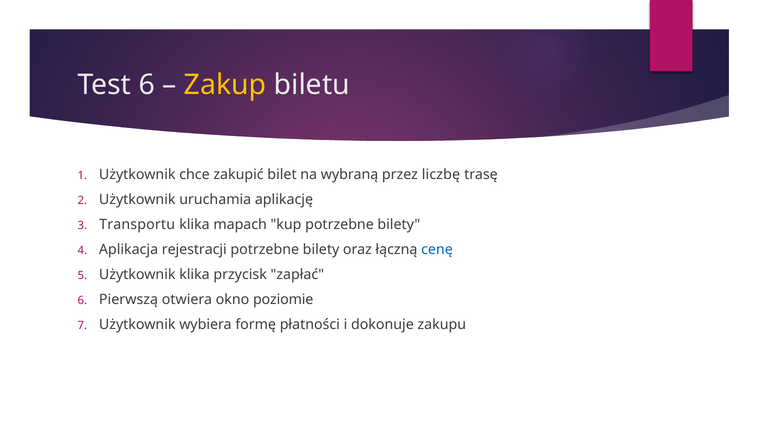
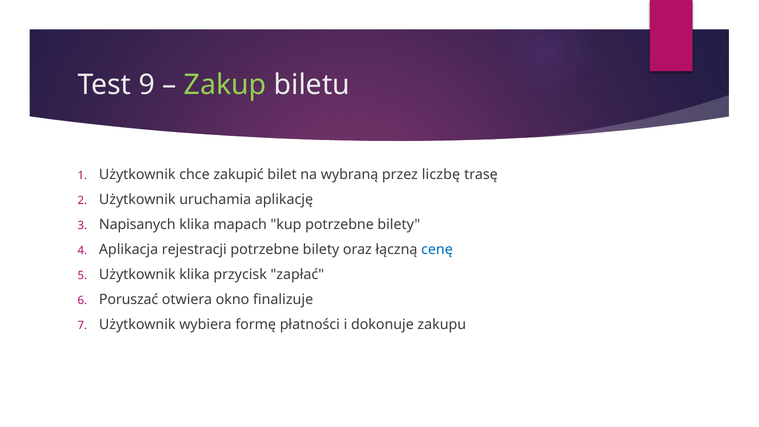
Test 6: 6 -> 9
Zakup colour: yellow -> light green
Transportu: Transportu -> Napisanych
Pierwszą: Pierwszą -> Poruszać
poziomie: poziomie -> finalizuje
